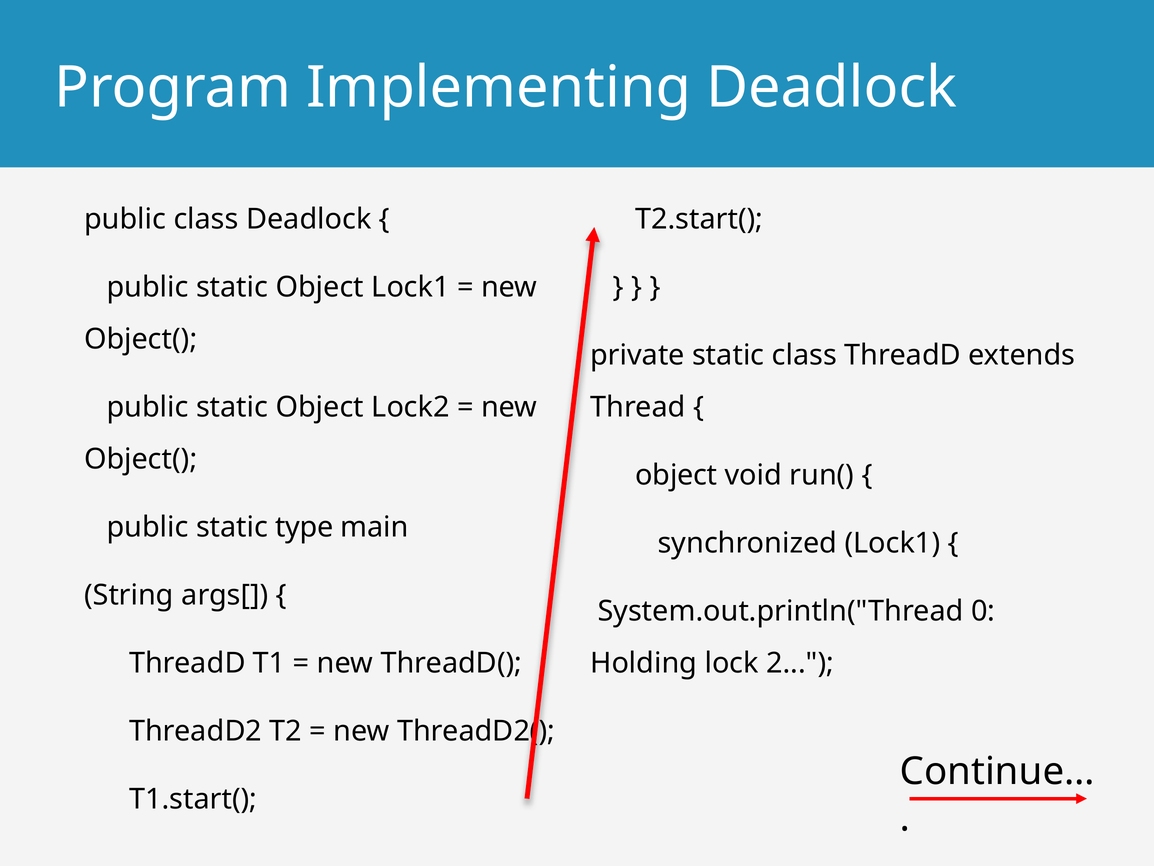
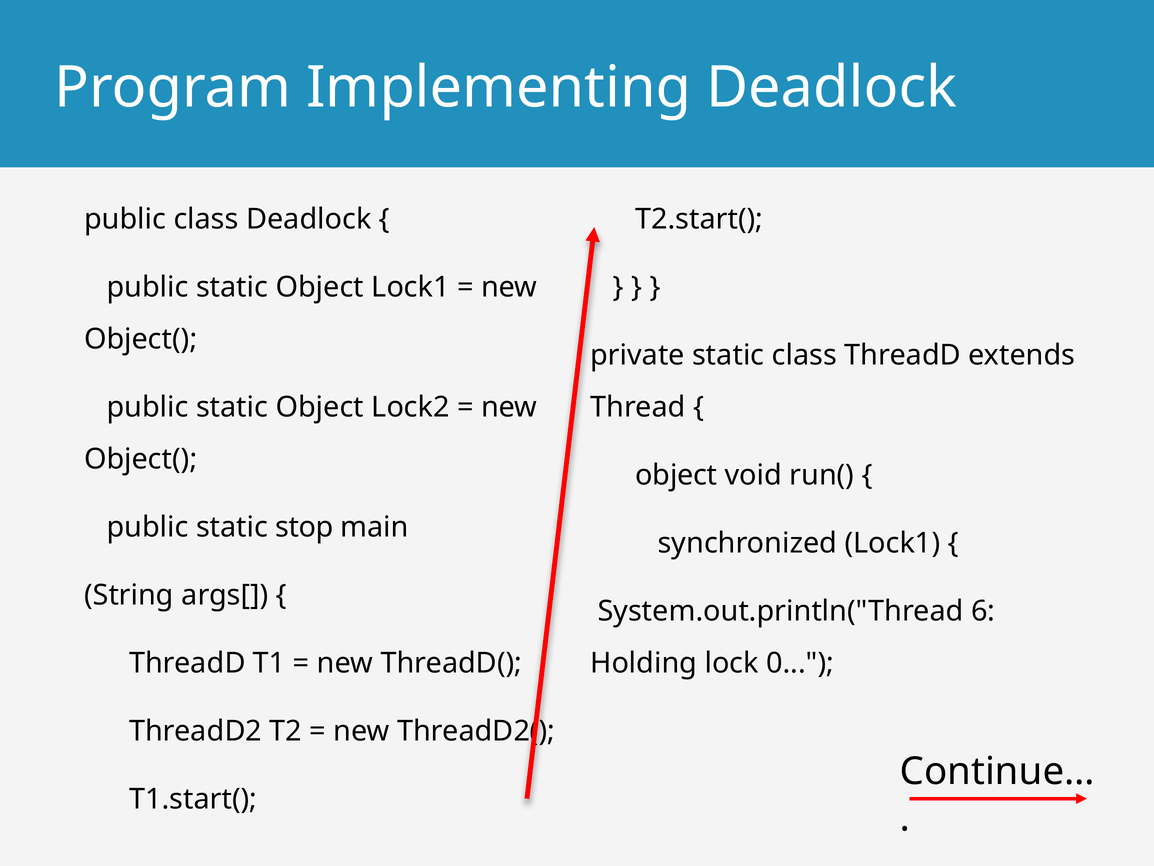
type: type -> stop
0: 0 -> 6
2: 2 -> 0
